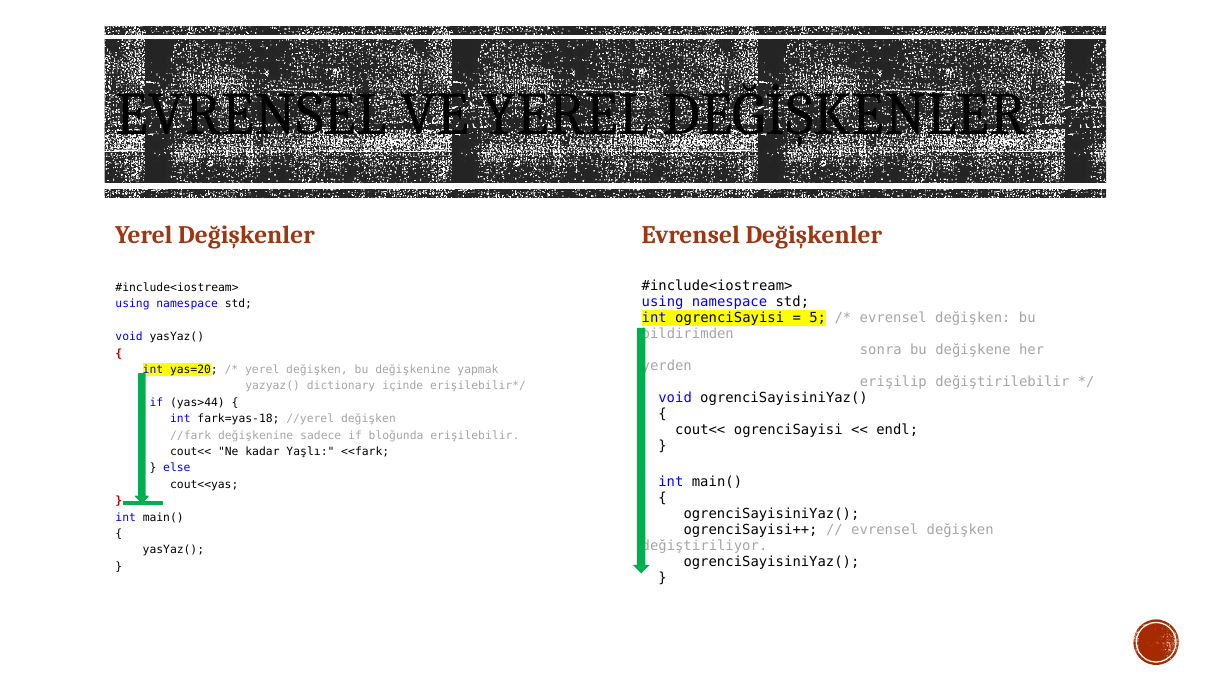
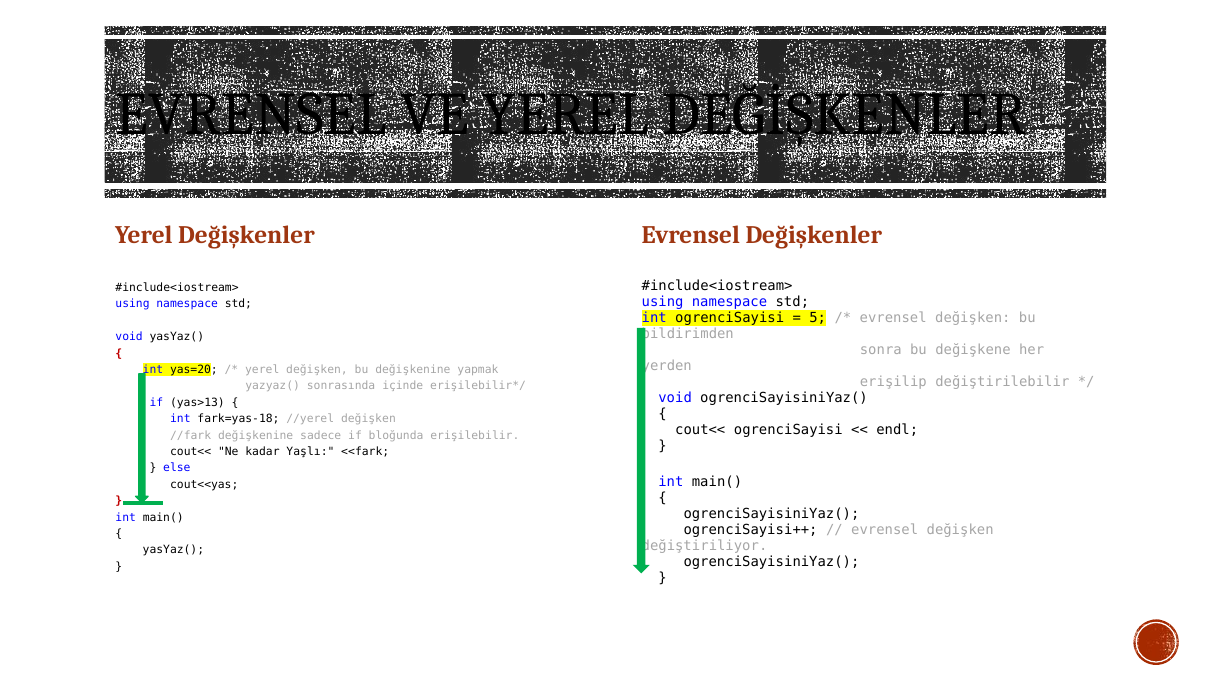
dictionary: dictionary -> sonrasında
yas>44: yas>44 -> yas>13
